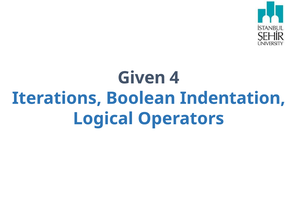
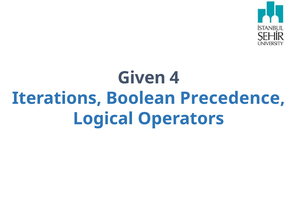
Indentation: Indentation -> Precedence
